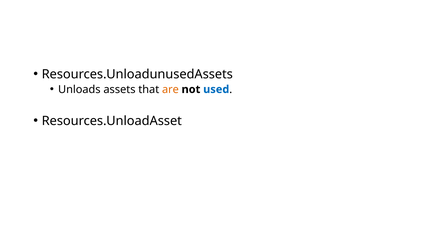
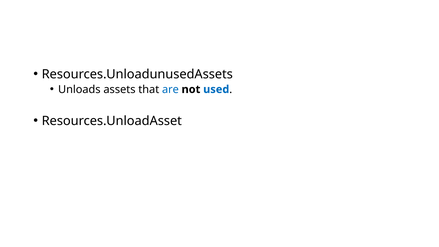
are colour: orange -> blue
